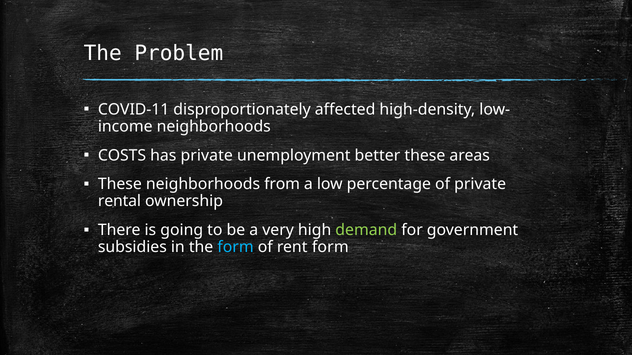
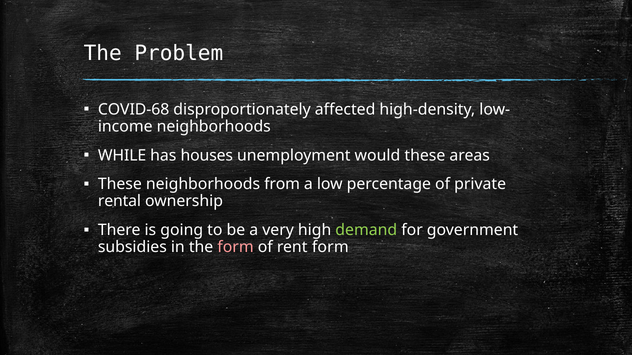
COVID-11: COVID-11 -> COVID-68
COSTS: COSTS -> WHILE
has private: private -> houses
better: better -> would
form at (236, 248) colour: light blue -> pink
